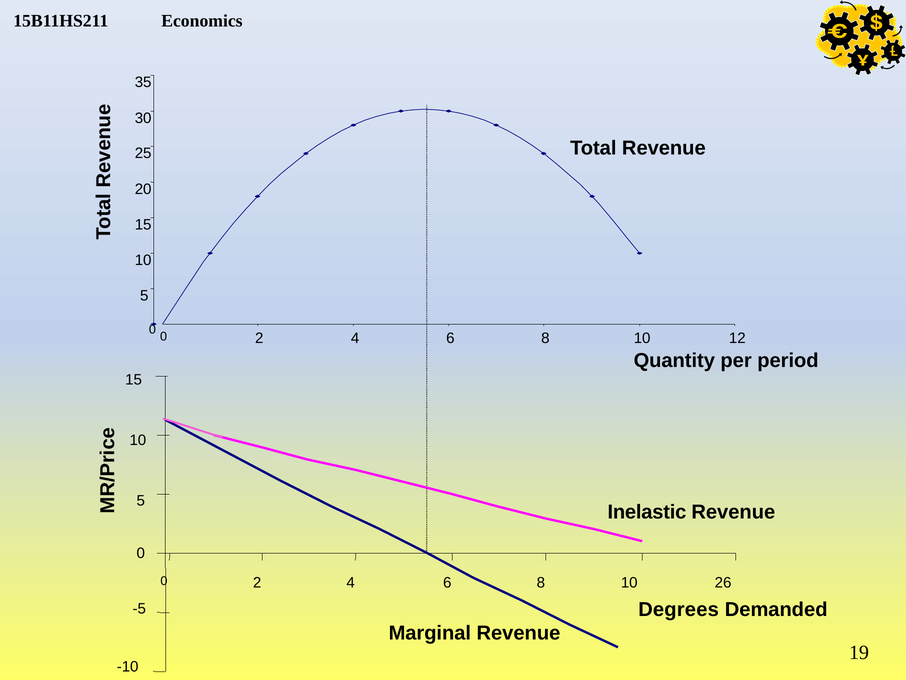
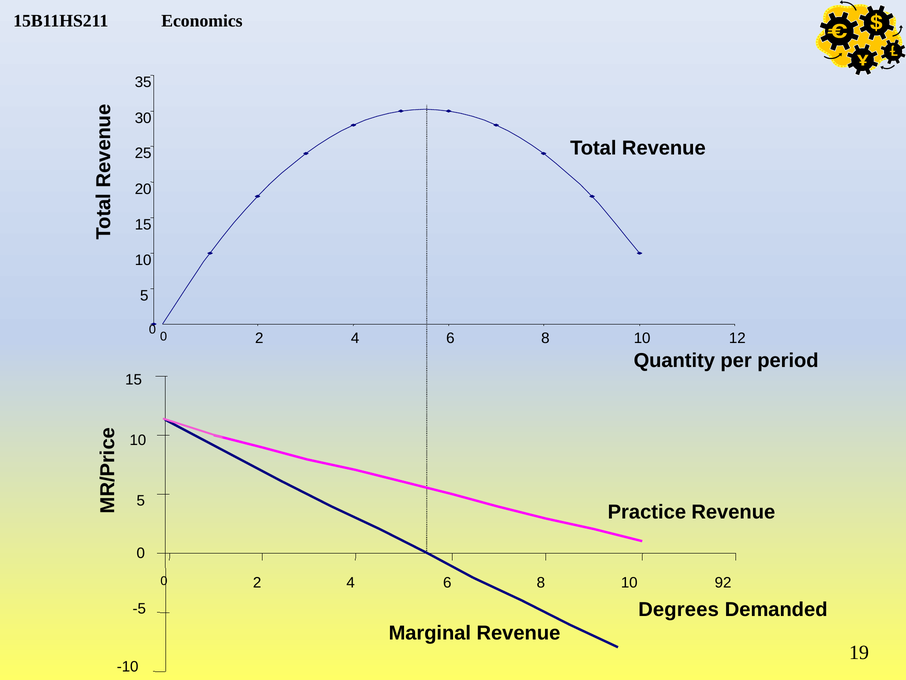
Inelastic: Inelastic -> Practice
26: 26 -> 92
